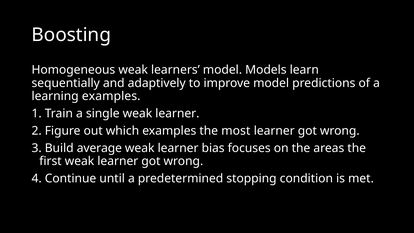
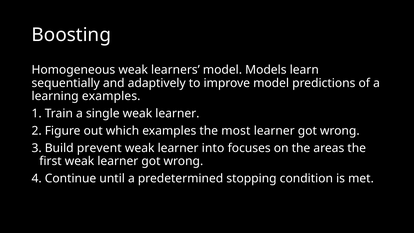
average: average -> prevent
bias: bias -> into
